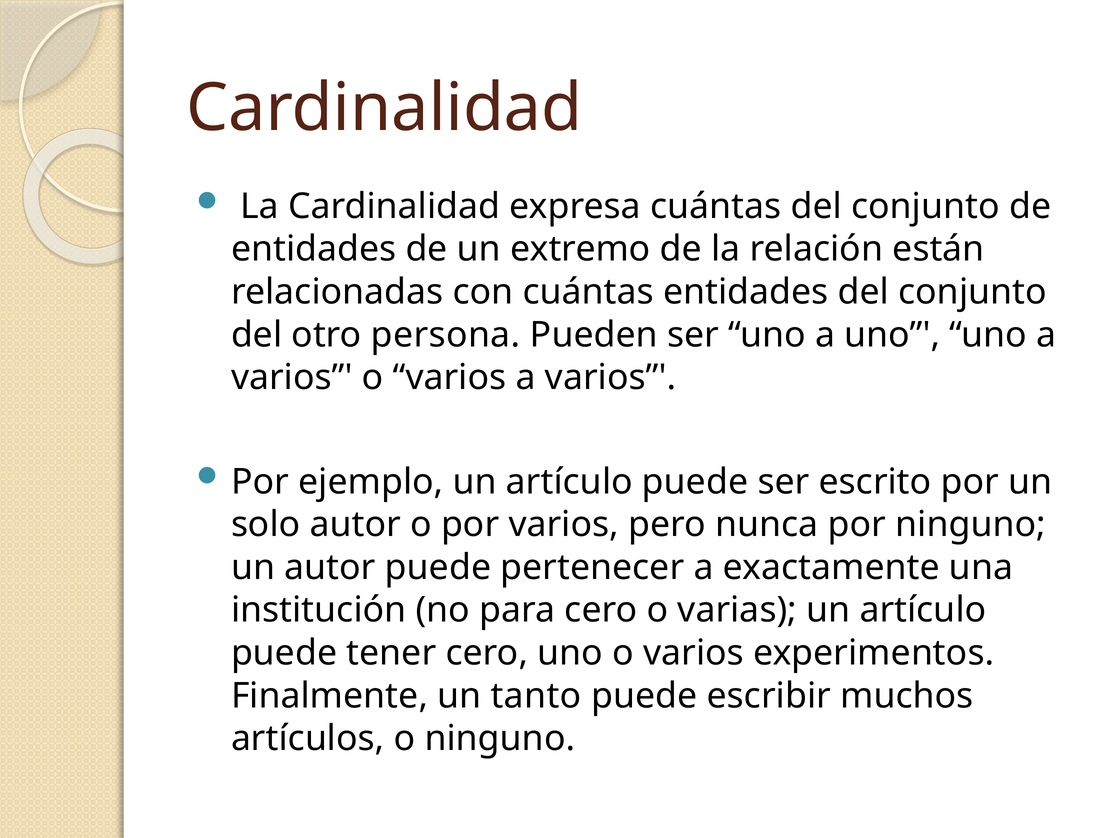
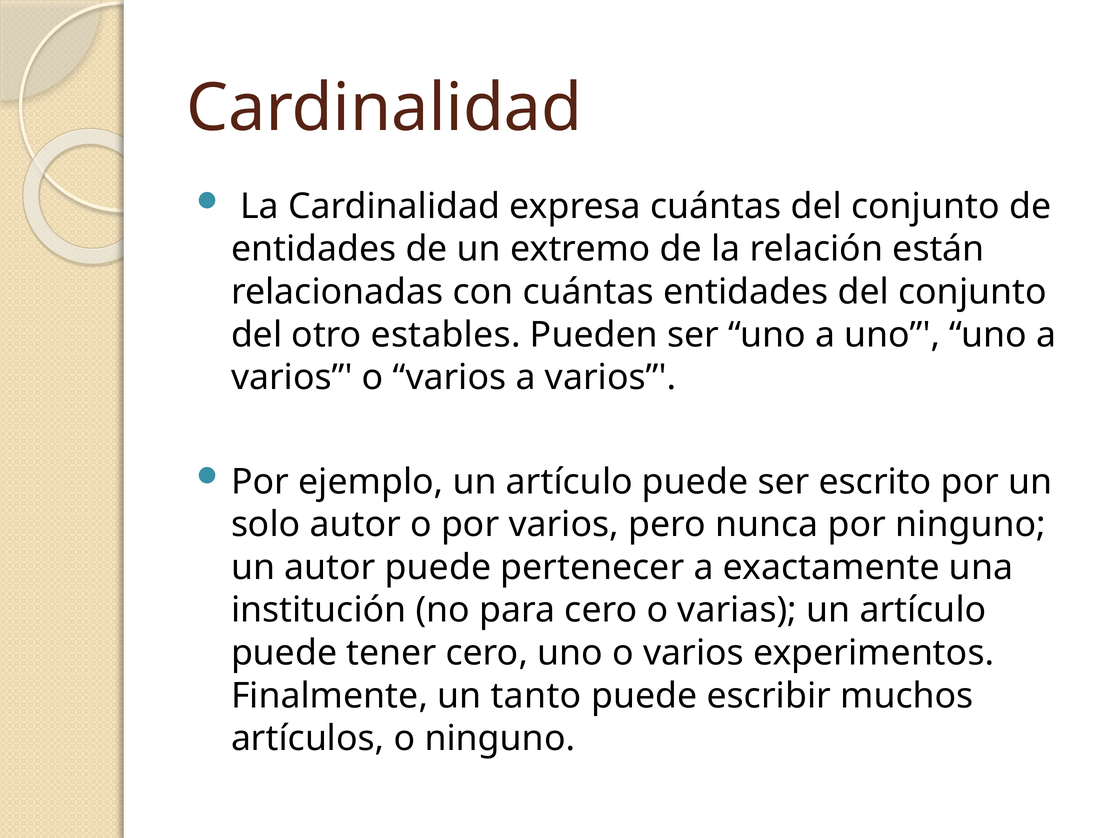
persona: persona -> estables
